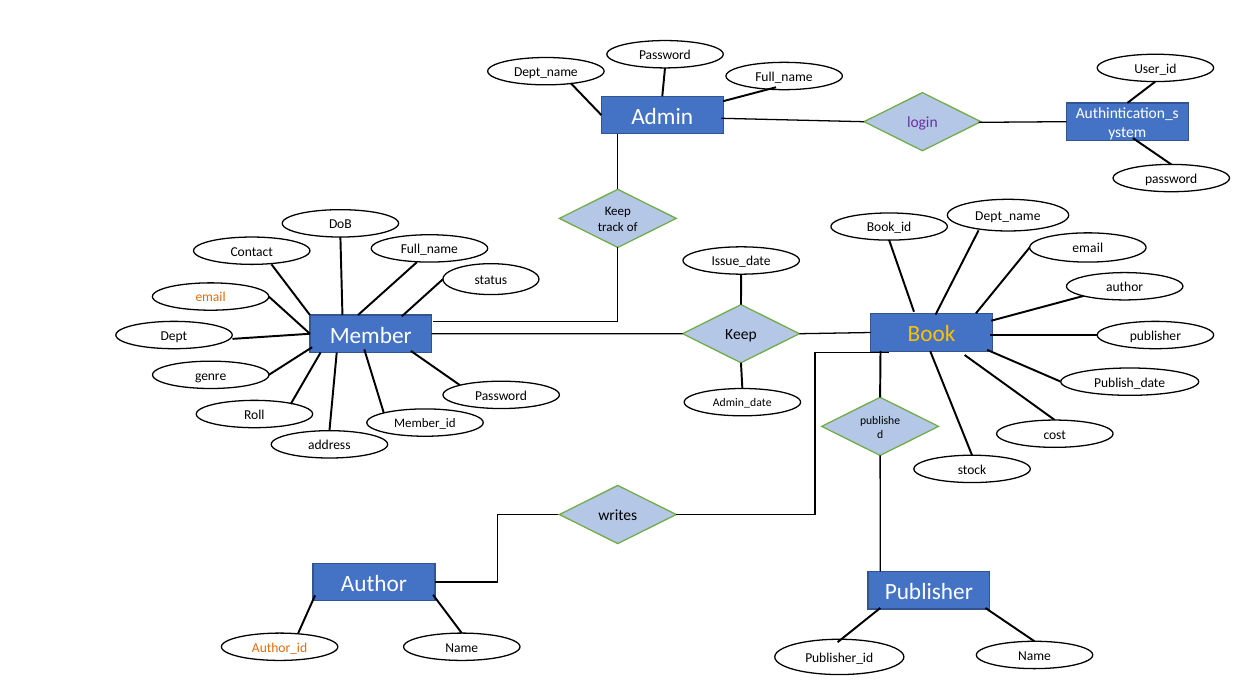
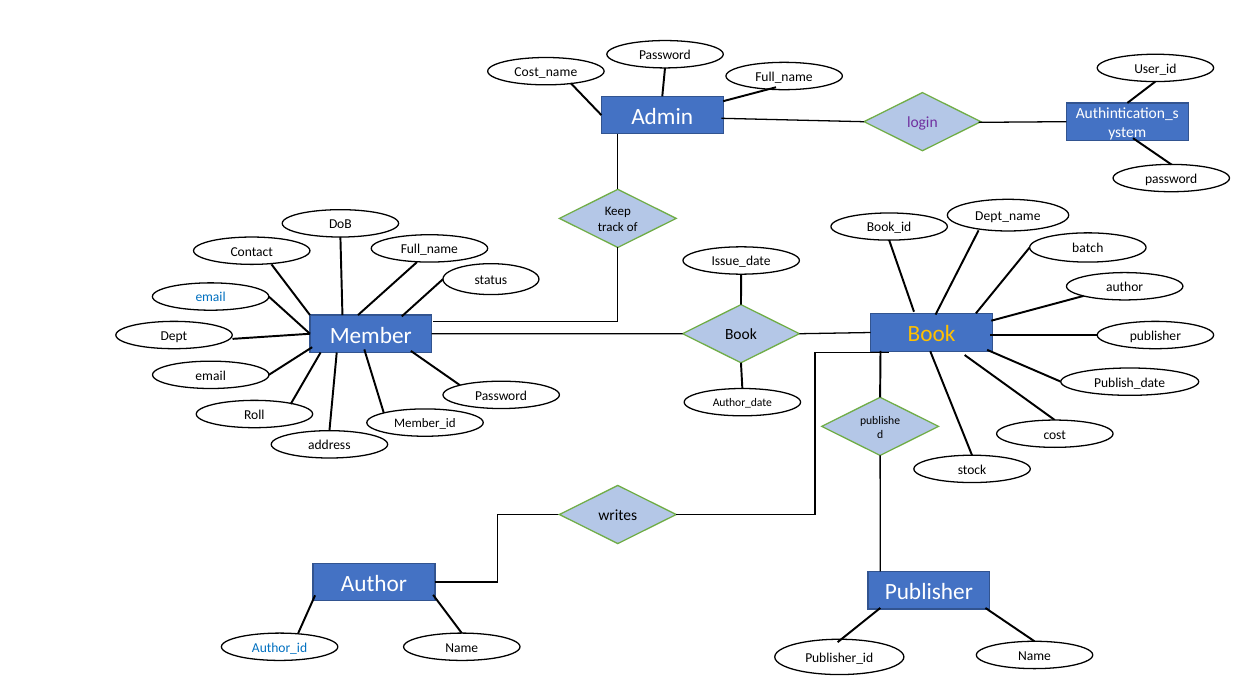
Dept_name at (546, 72): Dept_name -> Cost_name
email at (1088, 248): email -> batch
email at (211, 297) colour: orange -> blue
Keep at (741, 335): Keep -> Book
genre at (211, 376): genre -> email
Admin_date: Admin_date -> Author_date
Author_id colour: orange -> blue
